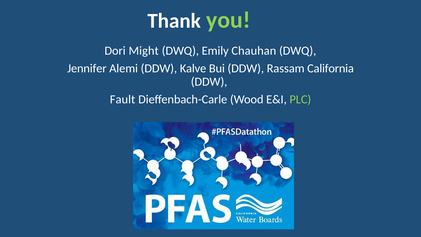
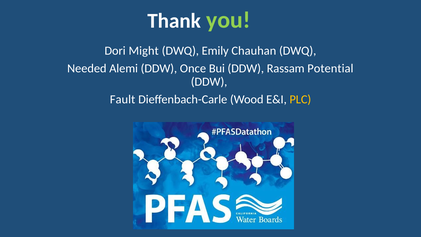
Jennifer: Jennifer -> Needed
Kalve: Kalve -> Once
California: California -> Potential
PLC colour: light green -> yellow
